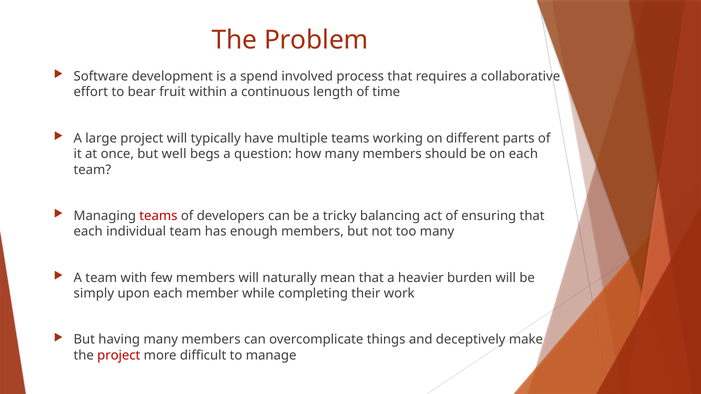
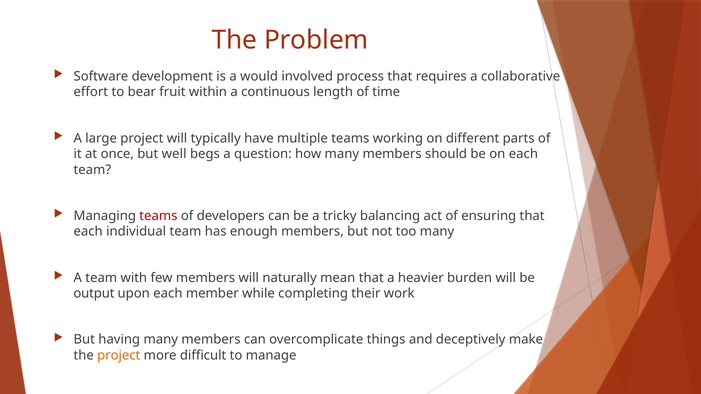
spend: spend -> would
simply: simply -> output
project at (119, 356) colour: red -> orange
